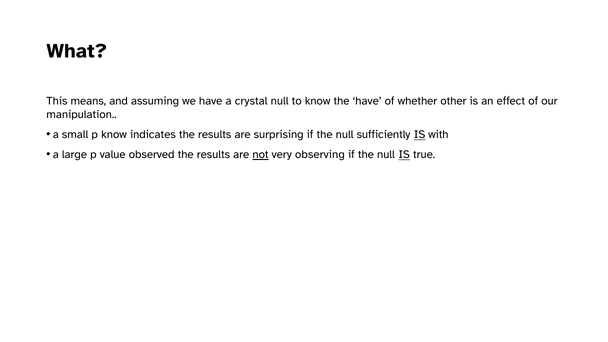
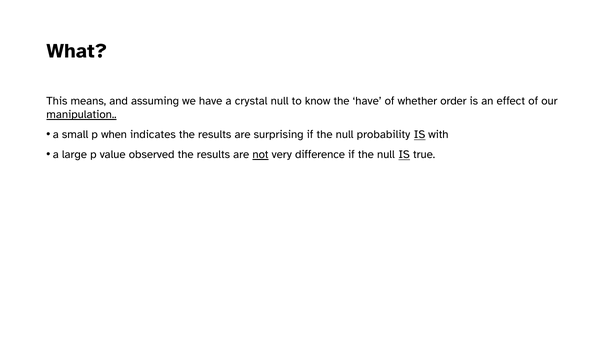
other: other -> order
manipulation underline: none -> present
p know: know -> when
sufficiently: sufficiently -> probability
observing: observing -> difference
